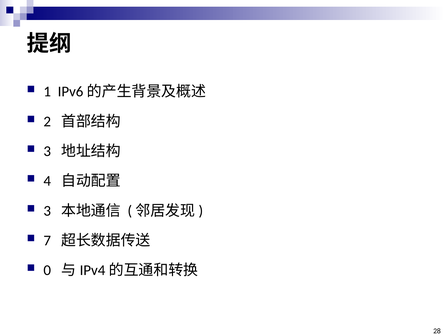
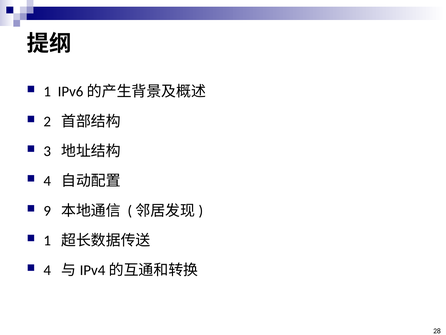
3 at (47, 211): 3 -> 9
7 at (47, 240): 7 -> 1
0 at (47, 270): 0 -> 4
